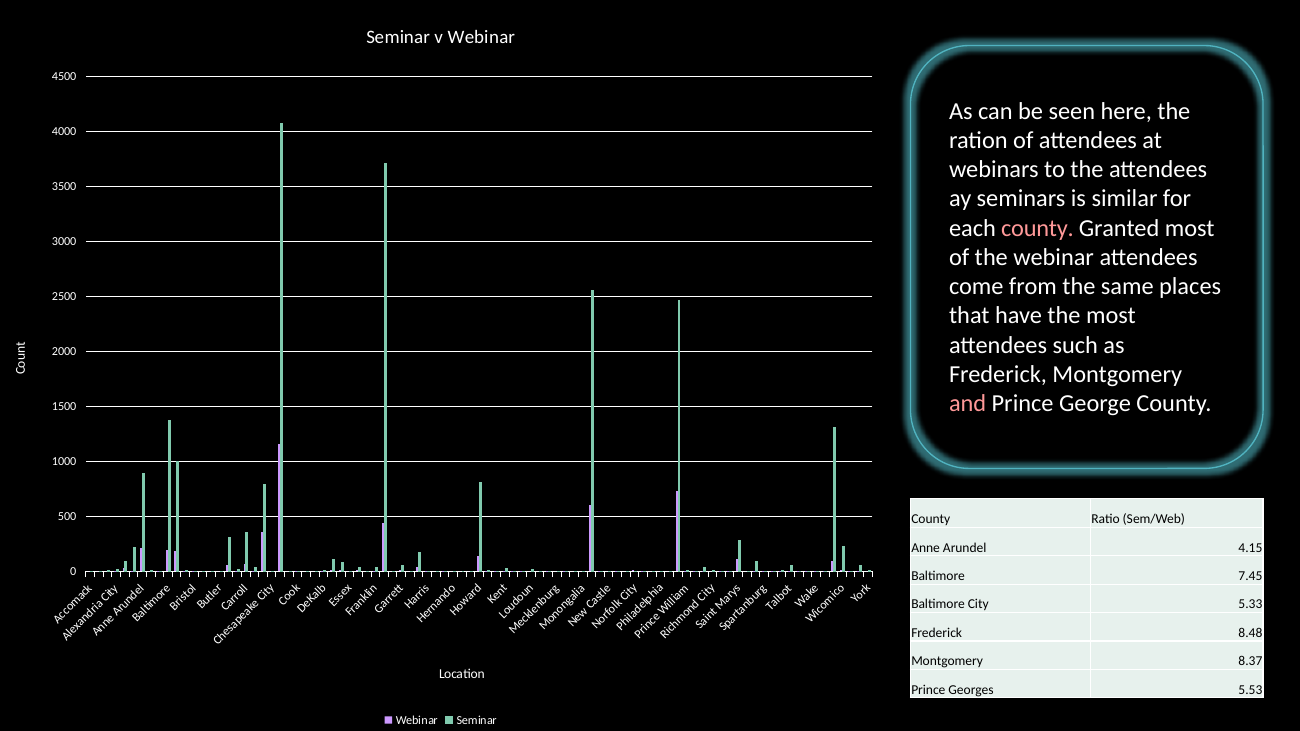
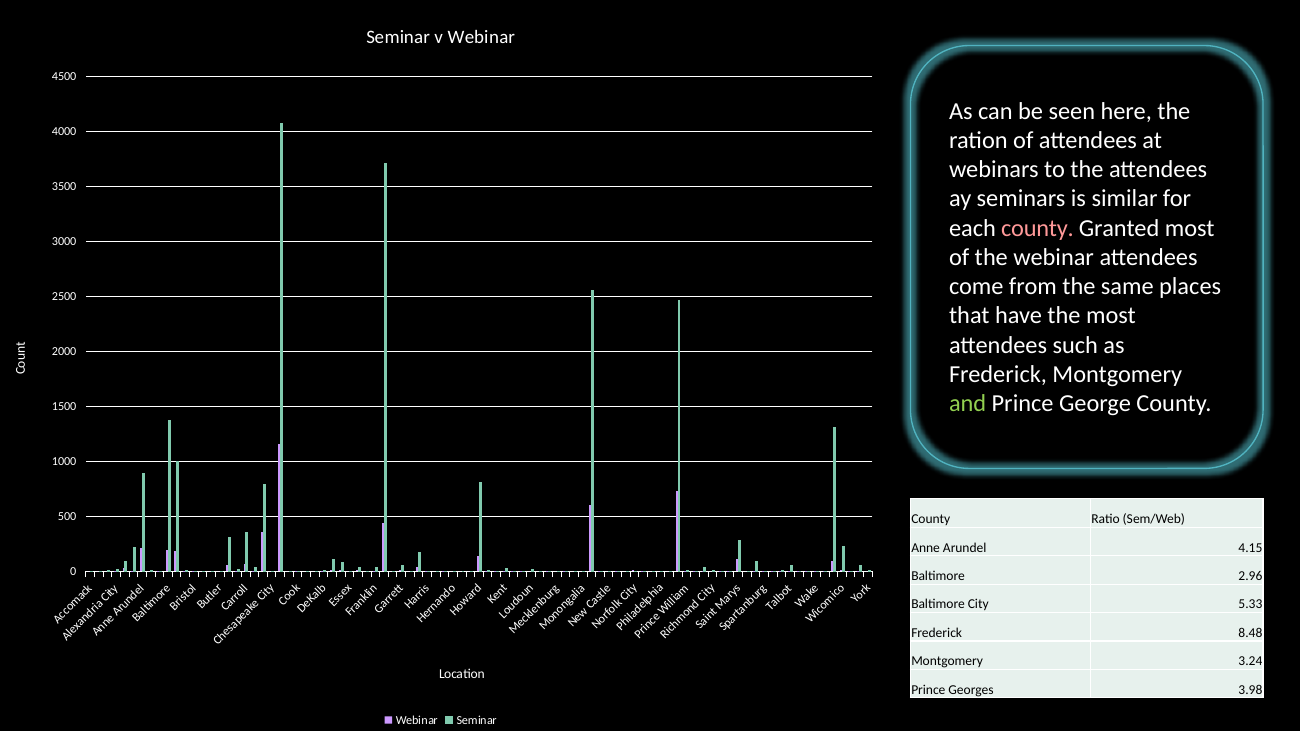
and colour: pink -> light green
7.45: 7.45 -> 2.96
8.37: 8.37 -> 3.24
5.53: 5.53 -> 3.98
